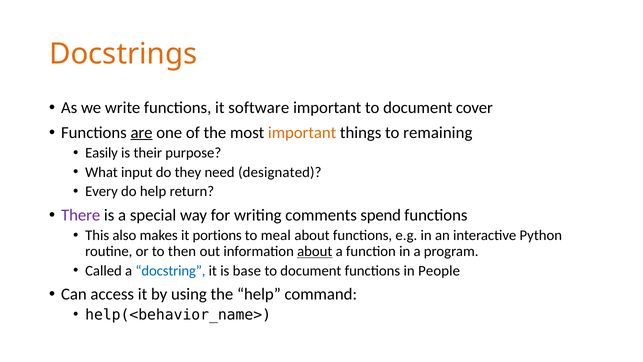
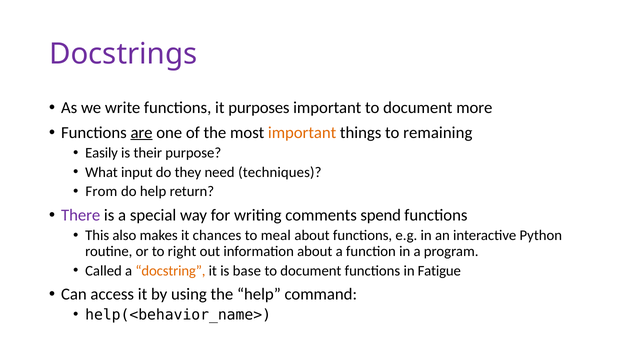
Docstrings colour: orange -> purple
software: software -> purposes
cover: cover -> more
designated: designated -> techniques
Every: Every -> From
portions: portions -> chances
then: then -> right
about at (315, 251) underline: present -> none
docstring colour: blue -> orange
People: People -> Fatigue
